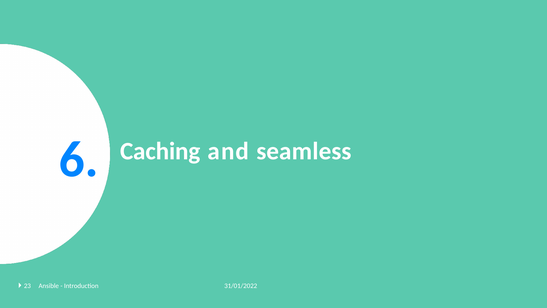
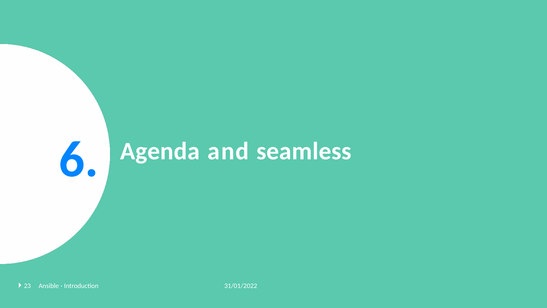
Caching: Caching -> Agenda
